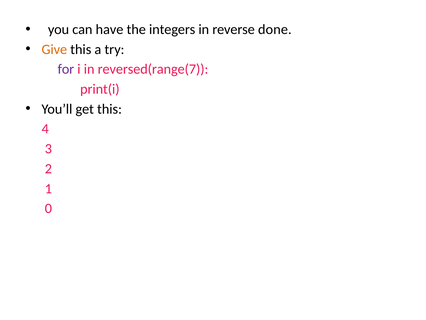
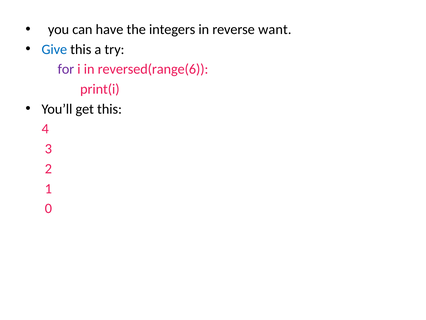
done: done -> want
Give colour: orange -> blue
reversed(range(7: reversed(range(7 -> reversed(range(6
